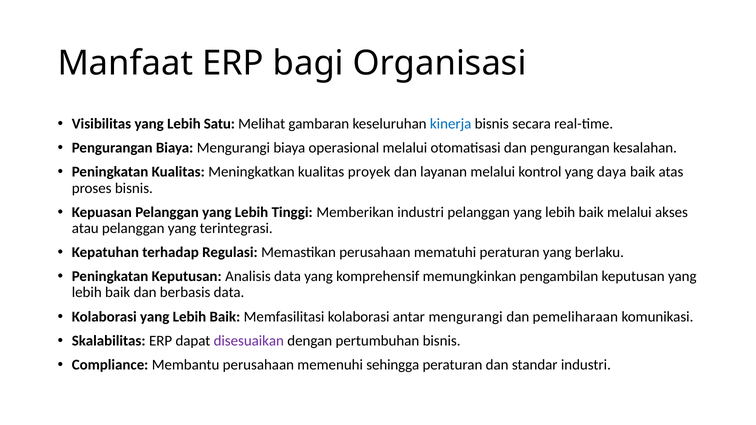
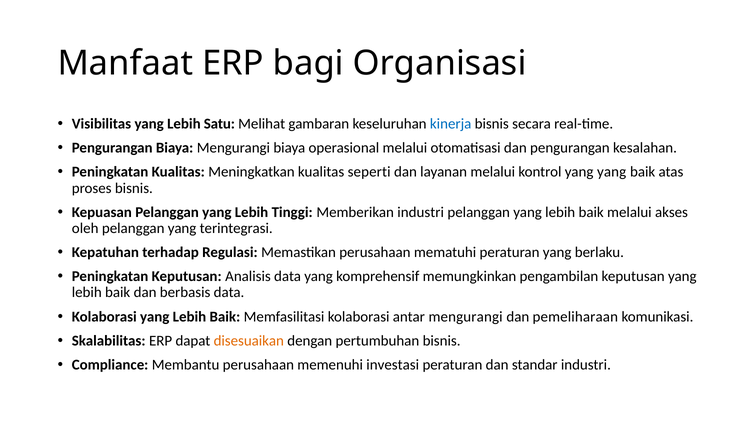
proyek: proyek -> seperti
yang daya: daya -> yang
atau: atau -> oleh
disesuaikan colour: purple -> orange
sehingga: sehingga -> investasi
